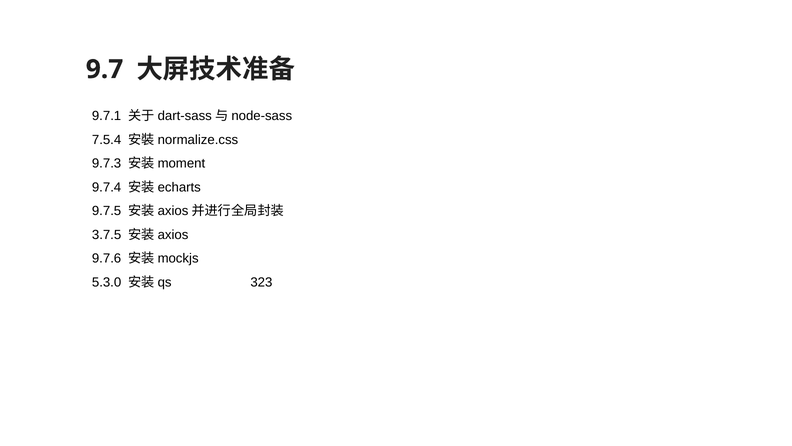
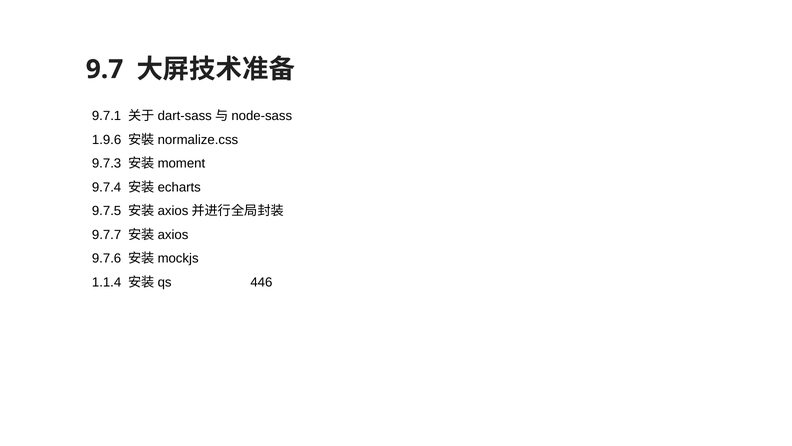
7.5.4: 7.5.4 -> 1.9.6
3.7.5: 3.7.5 -> 9.7.7
5.3.0: 5.3.0 -> 1.1.4
323: 323 -> 446
